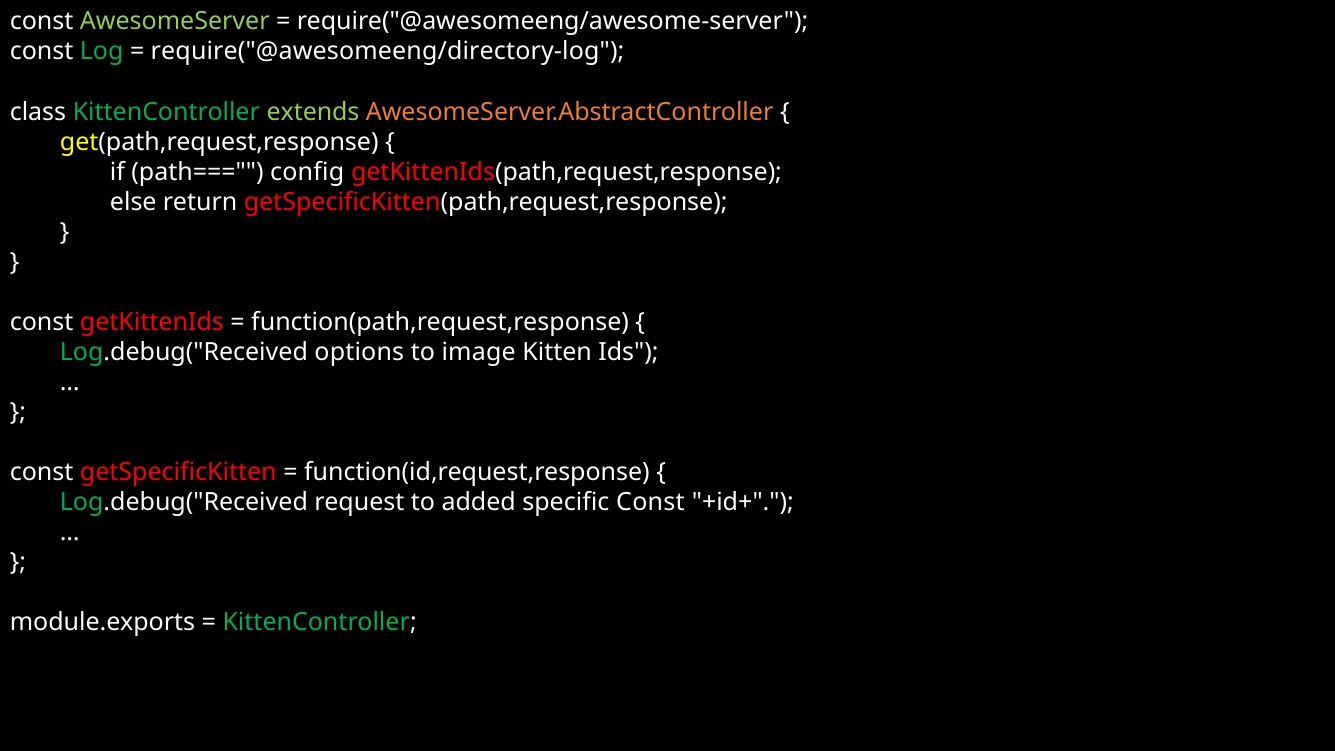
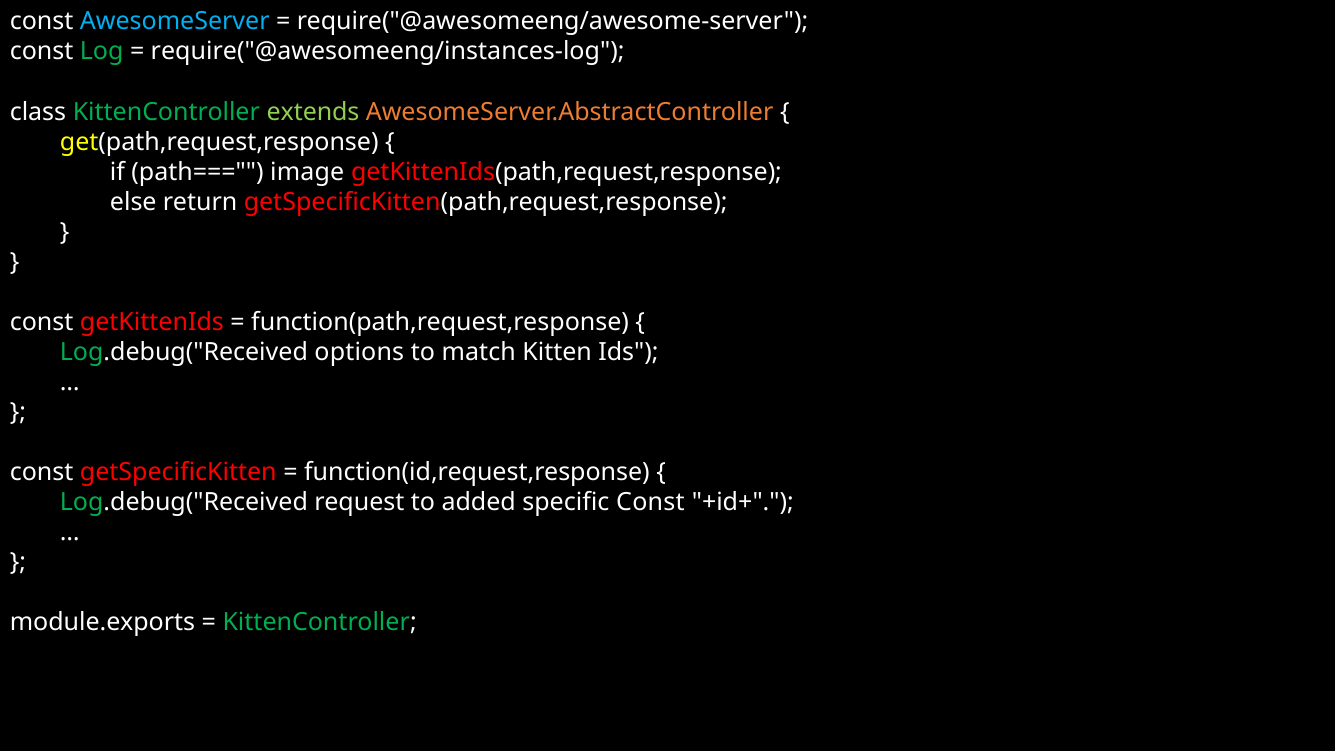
AwesomeServer colour: light green -> light blue
require("@awesomeeng/directory-log: require("@awesomeeng/directory-log -> require("@awesomeeng/instances-log
config: config -> image
image: image -> match
